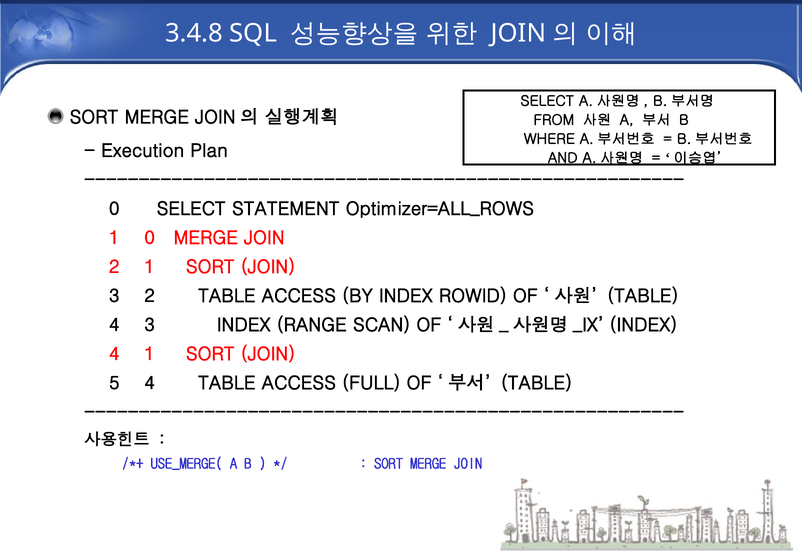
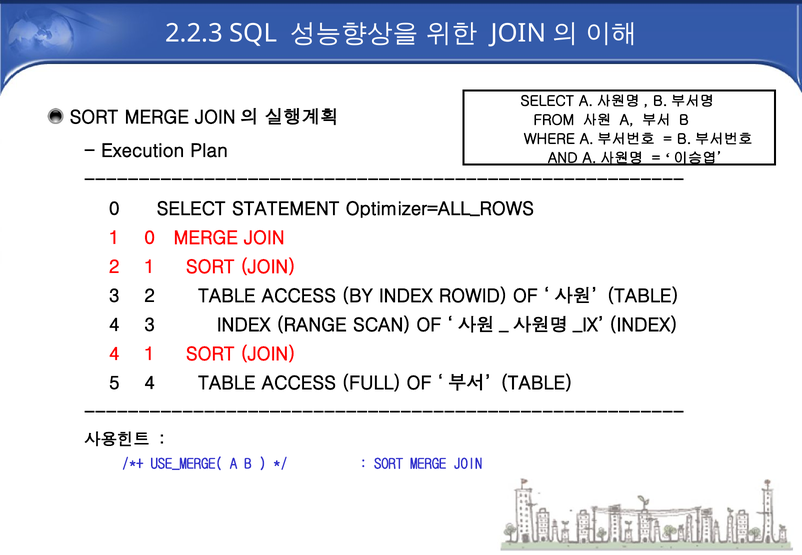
3.4.8: 3.4.8 -> 2.2.3
